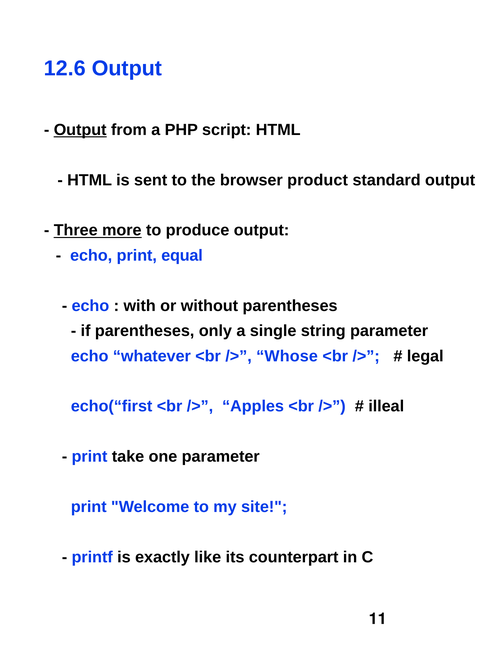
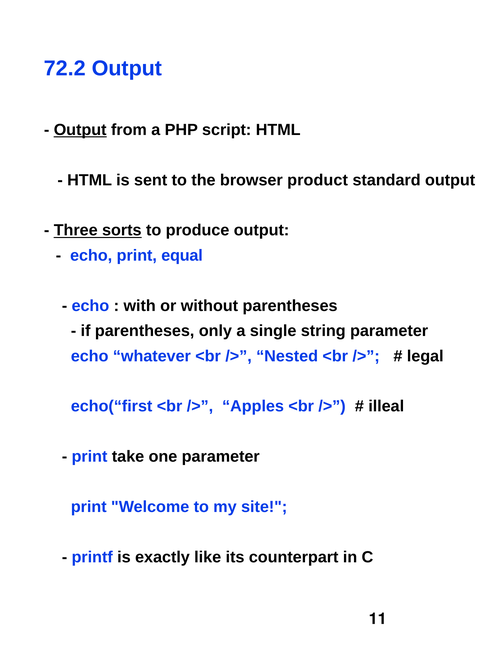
12.6: 12.6 -> 72.2
more: more -> sorts
Whose: Whose -> Nested
